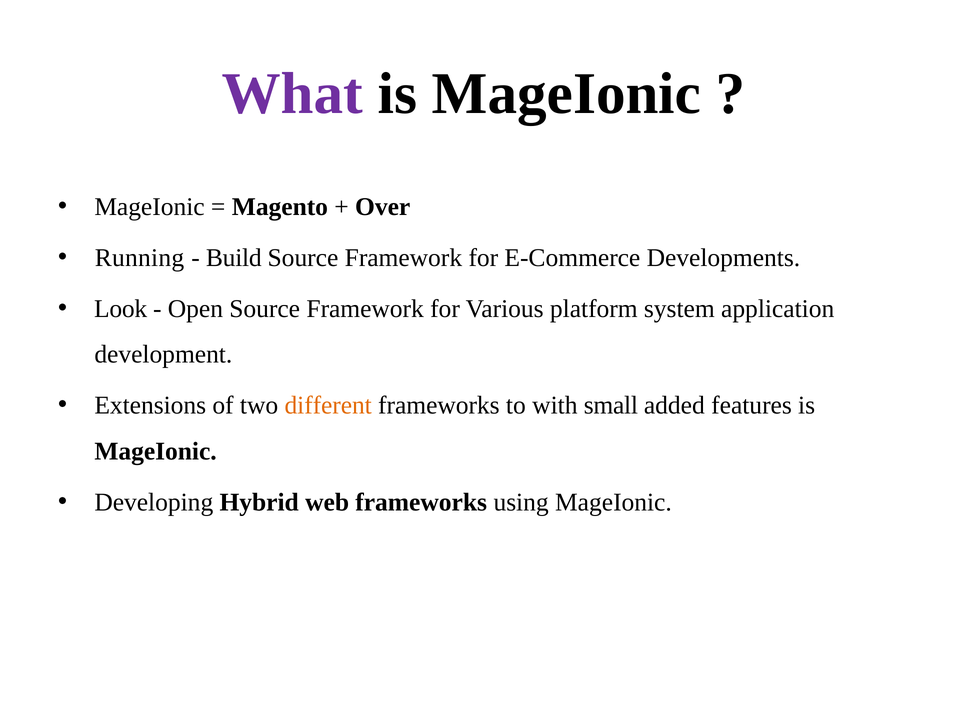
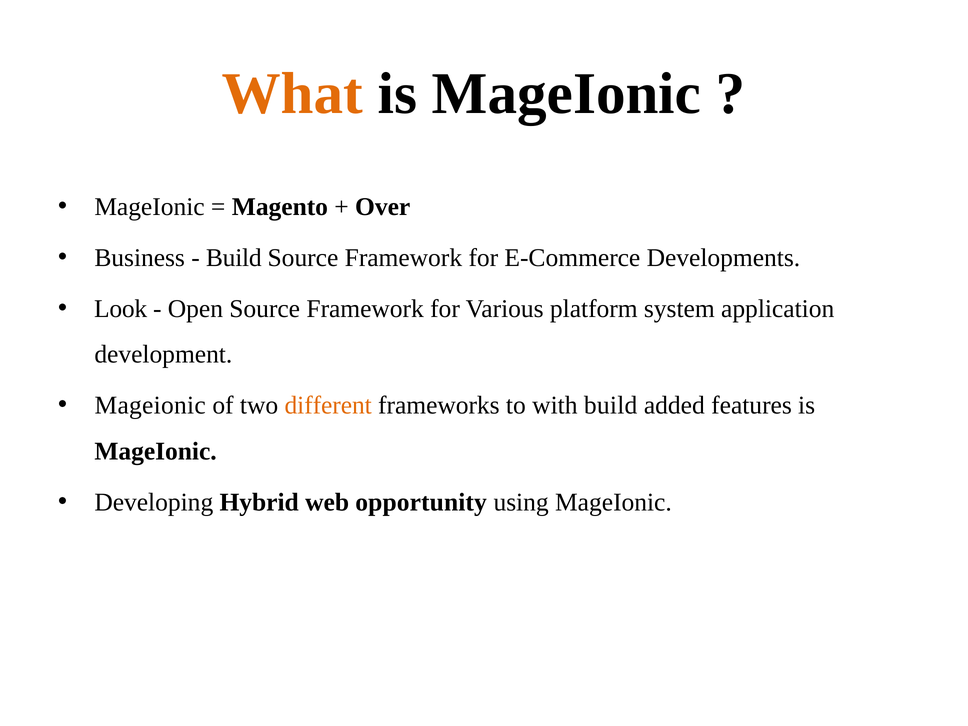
What colour: purple -> orange
Running: Running -> Business
Extensions at (150, 405): Extensions -> Mageionic
with small: small -> build
web frameworks: frameworks -> opportunity
